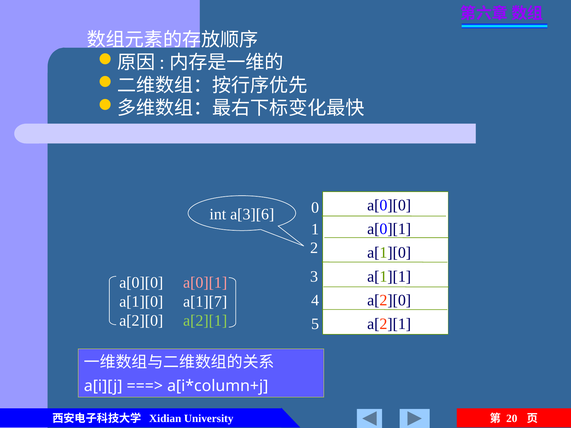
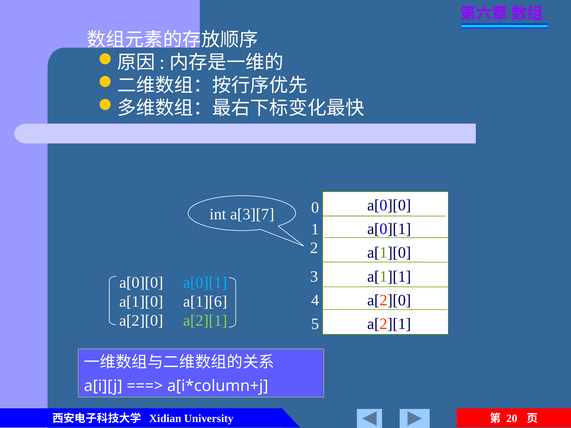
a[3][6: a[3][6 -> a[3][7
a[0][1 at (205, 283) colour: pink -> light blue
a[1][7: a[1][7 -> a[1][6
